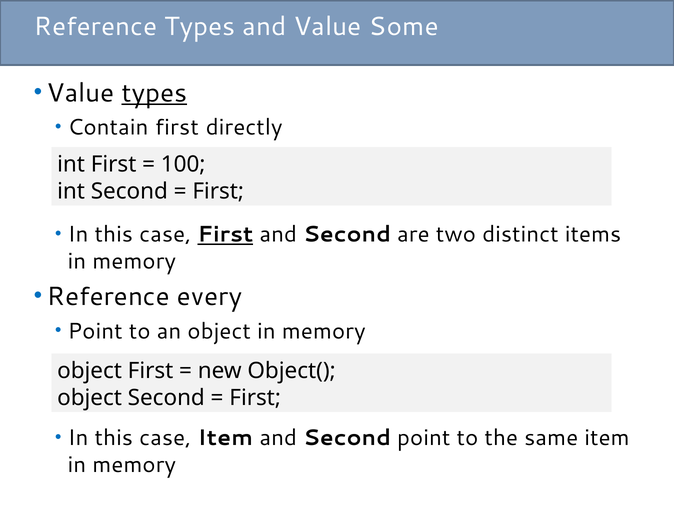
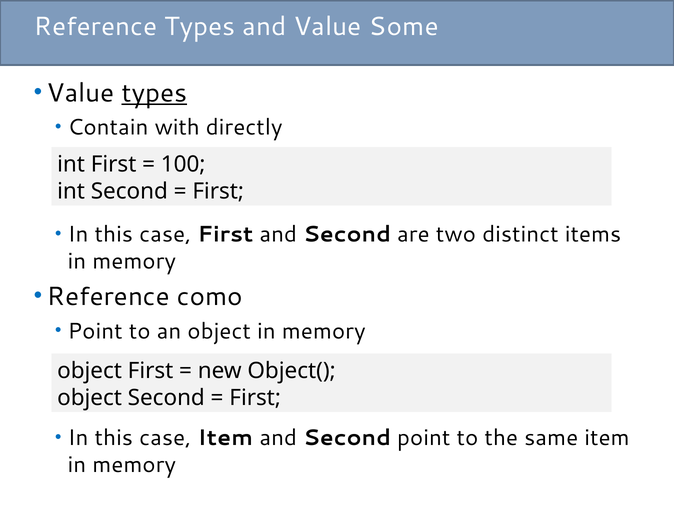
Contain first: first -> with
First at (225, 234) underline: present -> none
every: every -> como
